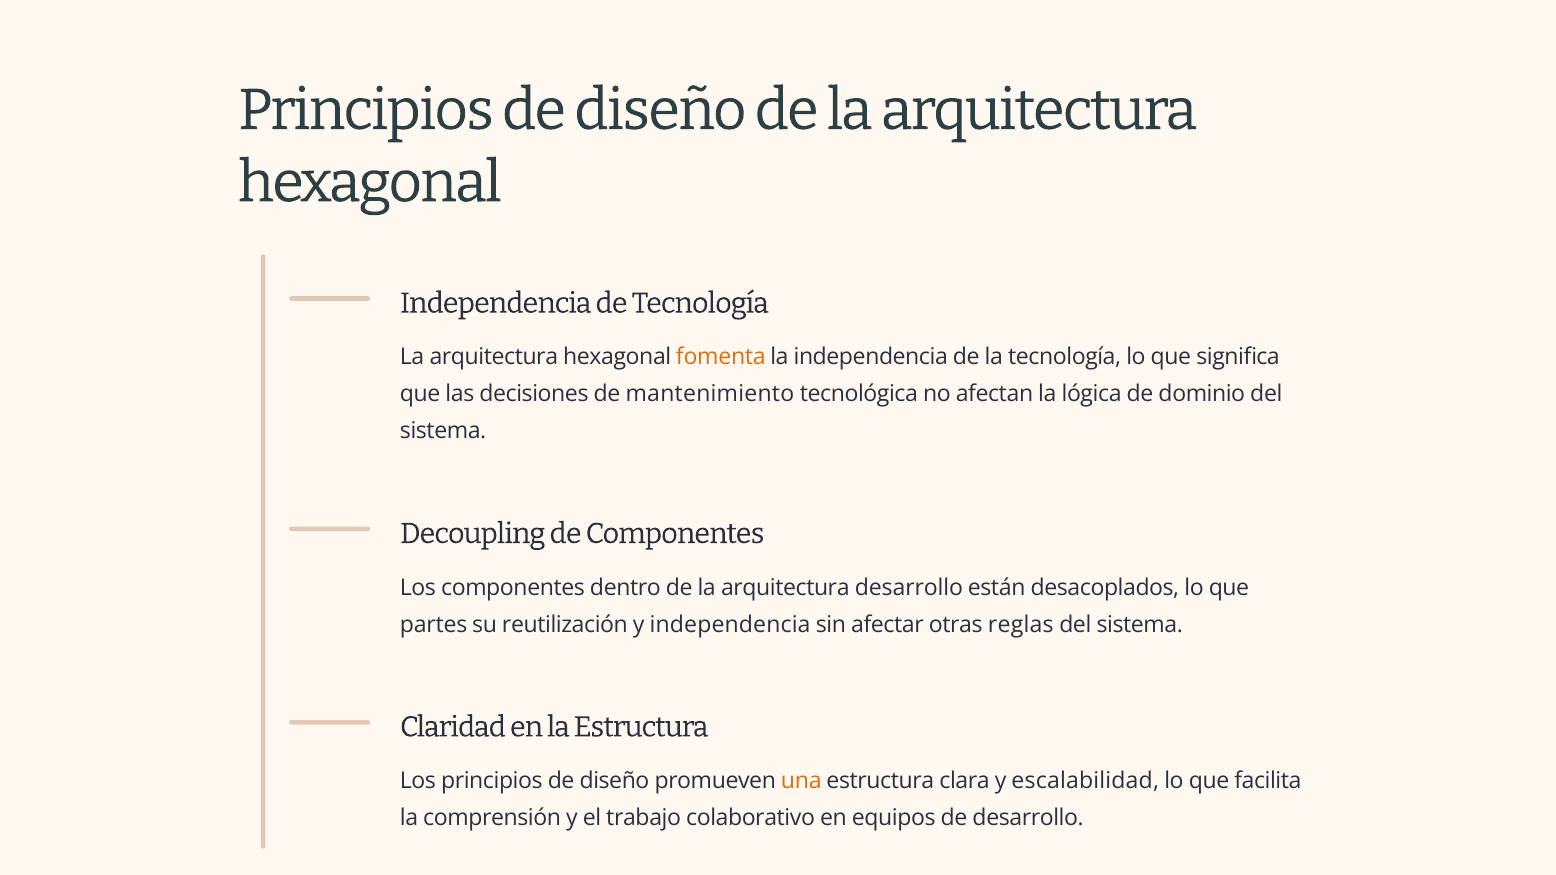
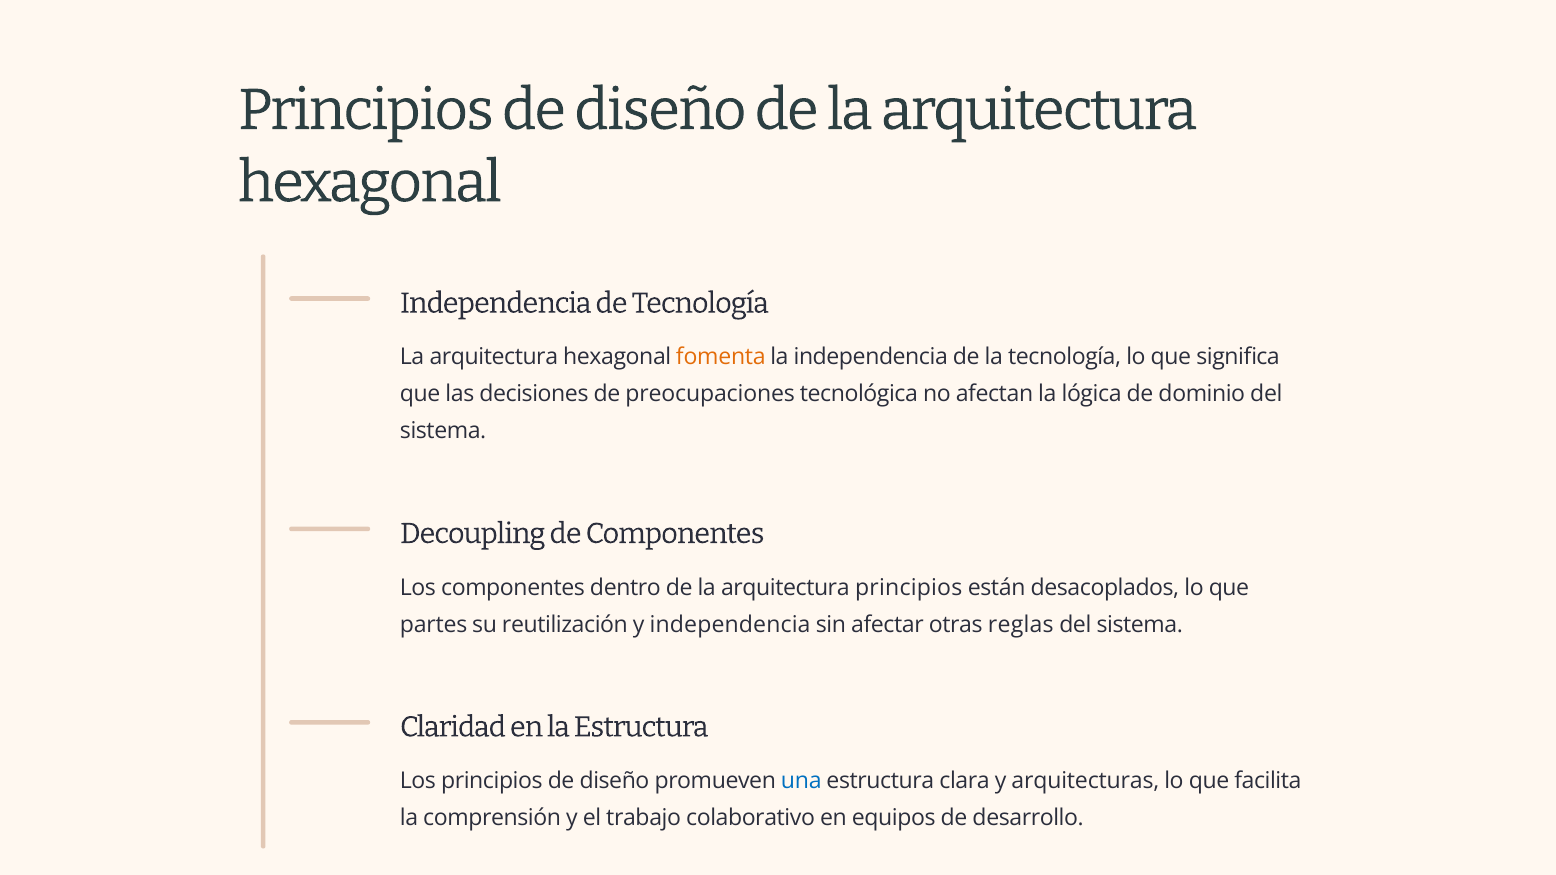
mantenimiento: mantenimiento -> preocupaciones
arquitectura desarrollo: desarrollo -> principios
una colour: orange -> blue
escalabilidad: escalabilidad -> arquitecturas
